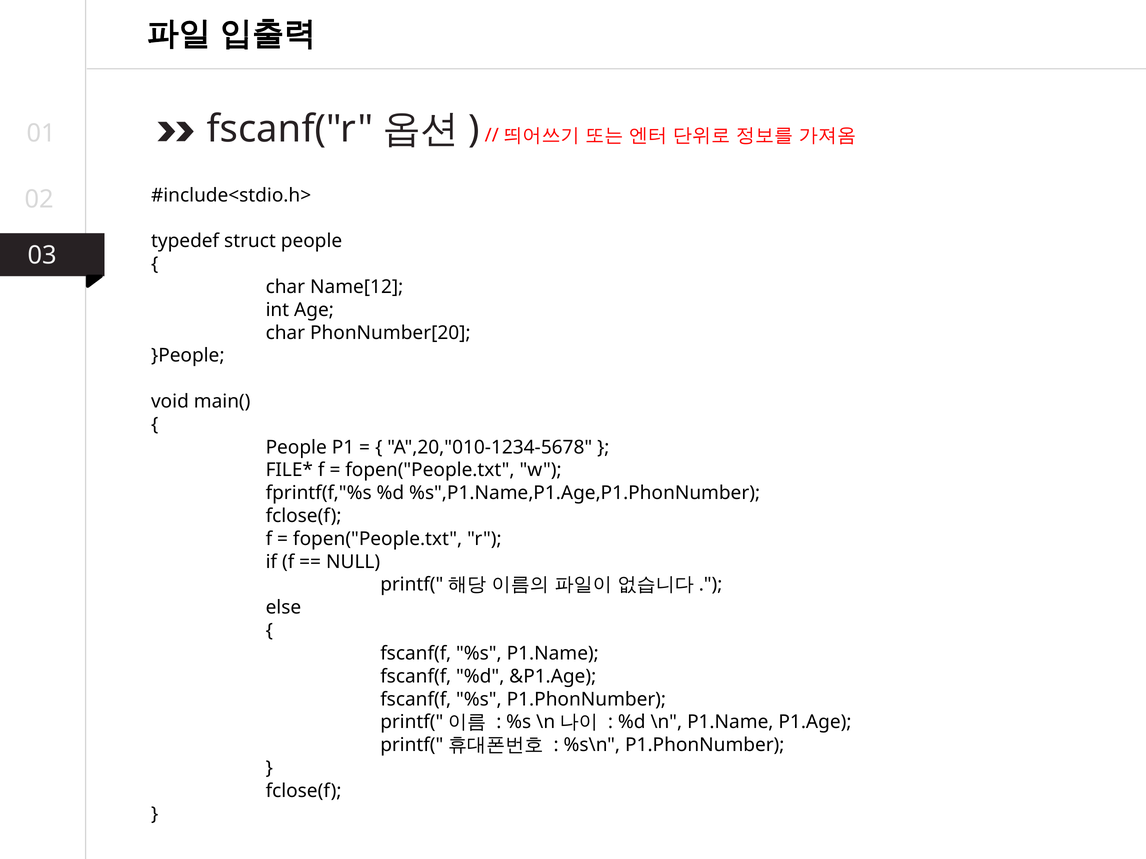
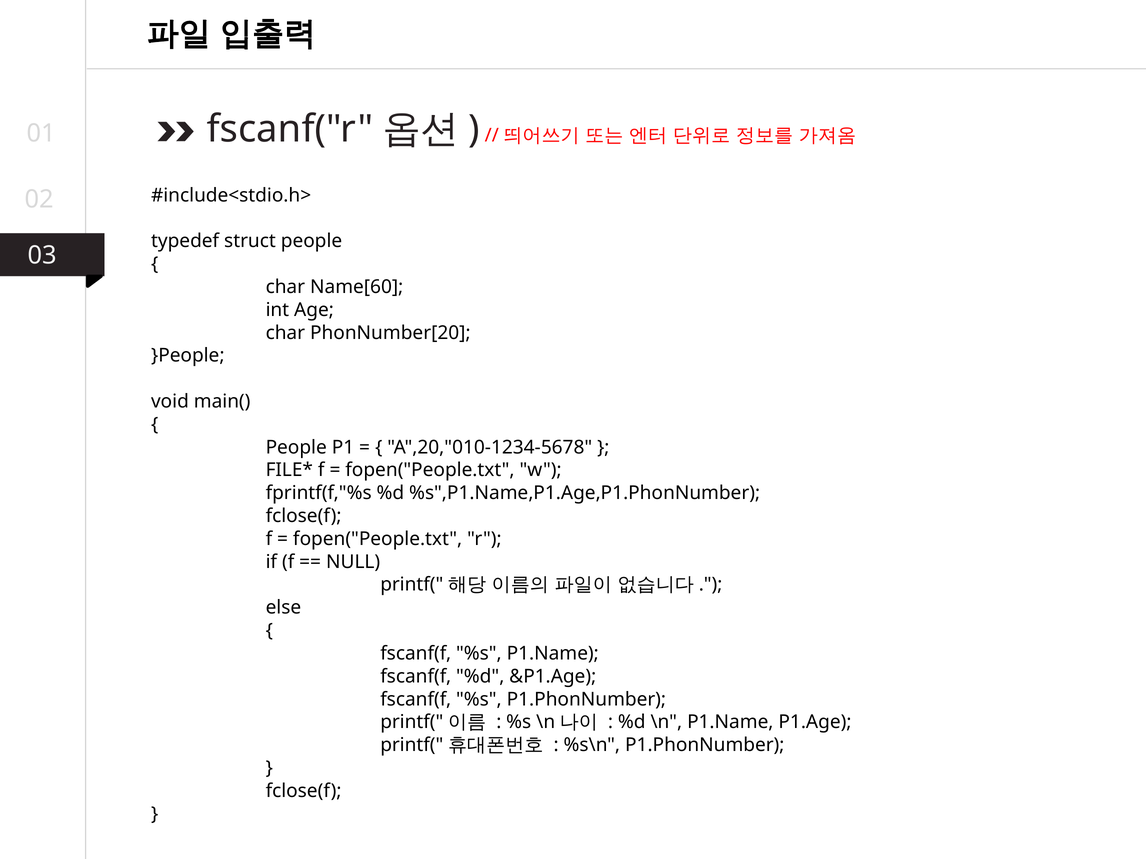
Name[12: Name[12 -> Name[60
